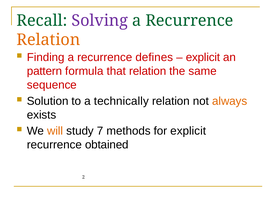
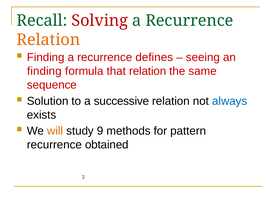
Solving colour: purple -> red
explicit at (203, 57): explicit -> seeing
pattern at (45, 71): pattern -> finding
technically: technically -> successive
always colour: orange -> blue
7: 7 -> 9
for explicit: explicit -> pattern
